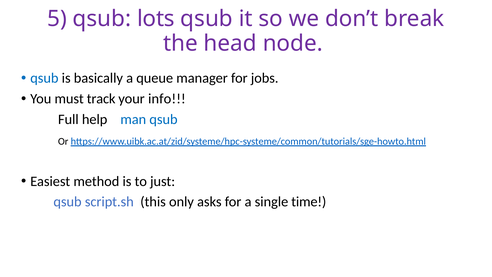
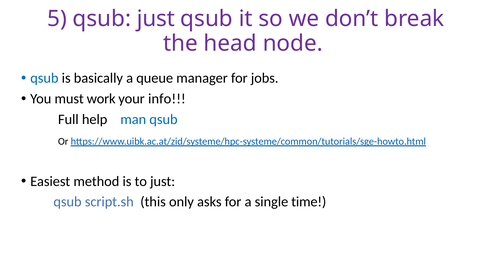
qsub lots: lots -> just
track: track -> work
